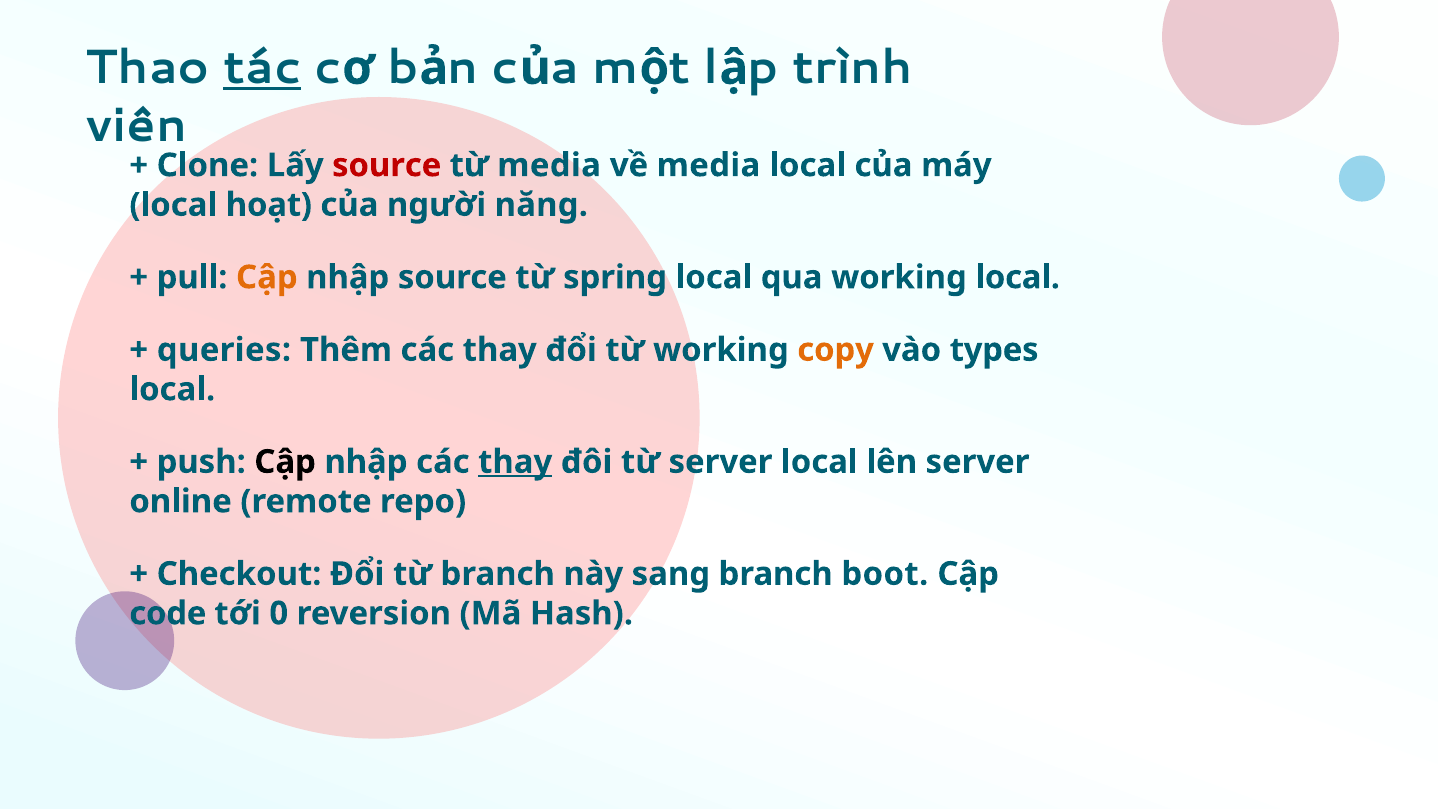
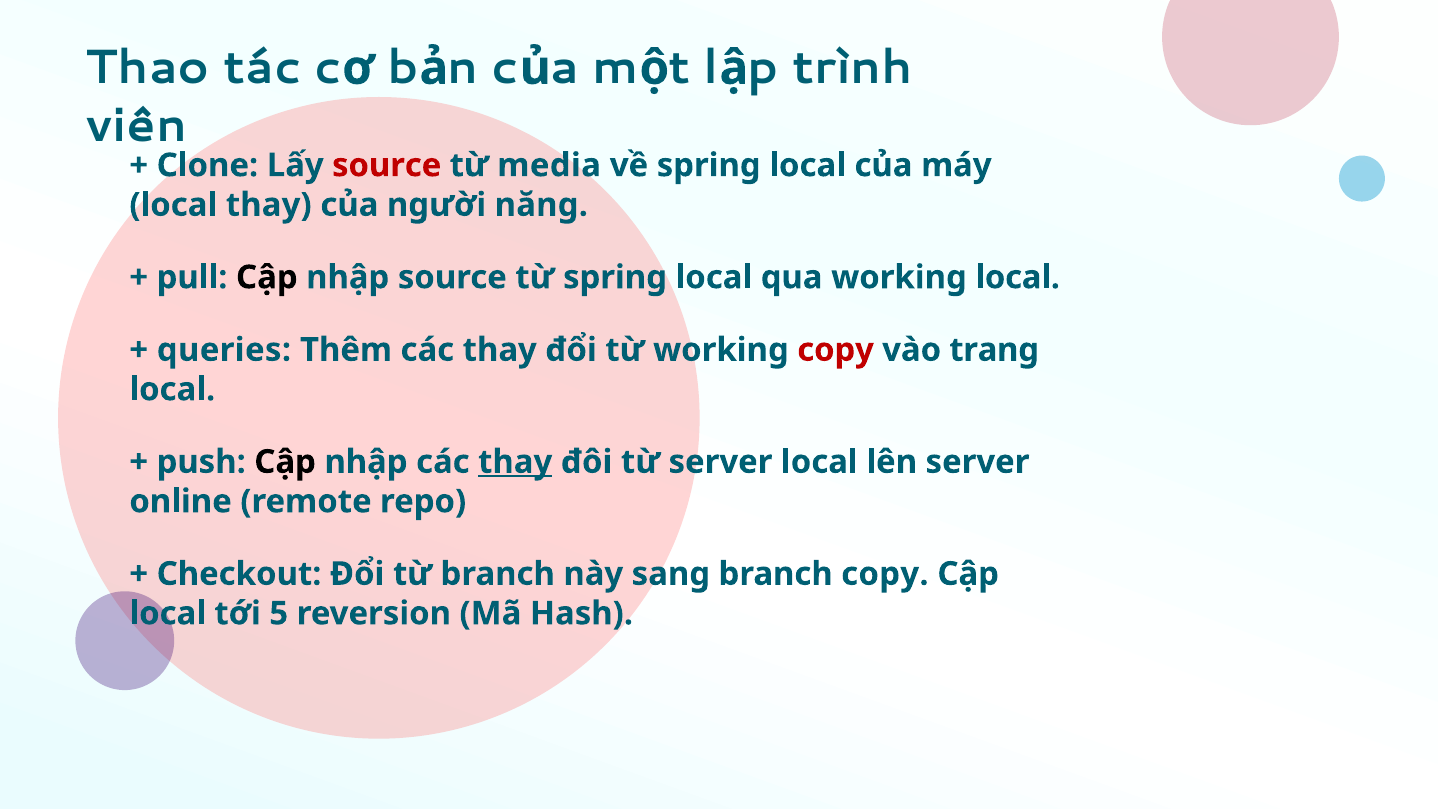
tác underline: present -> none
về media: media -> spring
local hoạt: hoạt -> thay
Cập at (267, 277) colour: orange -> black
copy at (836, 350) colour: orange -> red
types: types -> trang
branch boot: boot -> copy
code at (168, 613): code -> local
0: 0 -> 5
